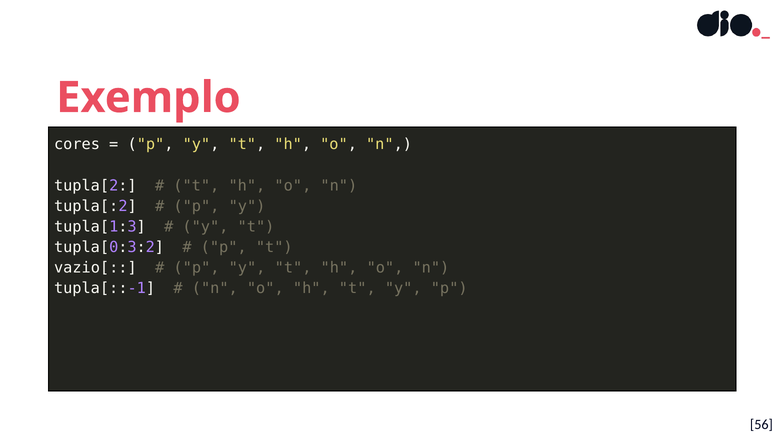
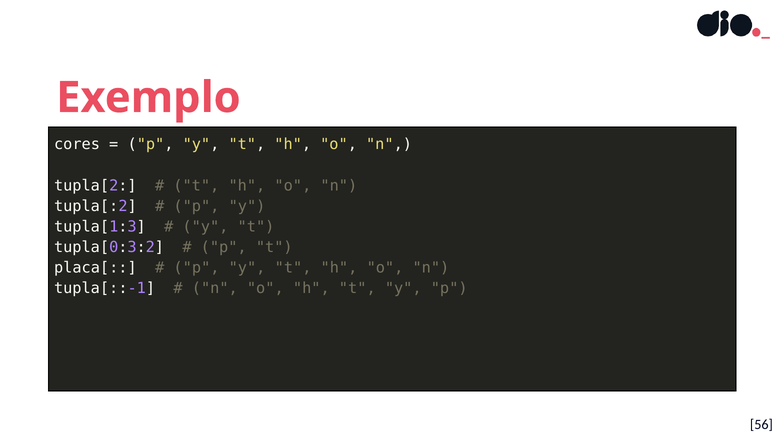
vazio[: vazio[ -> placa[
